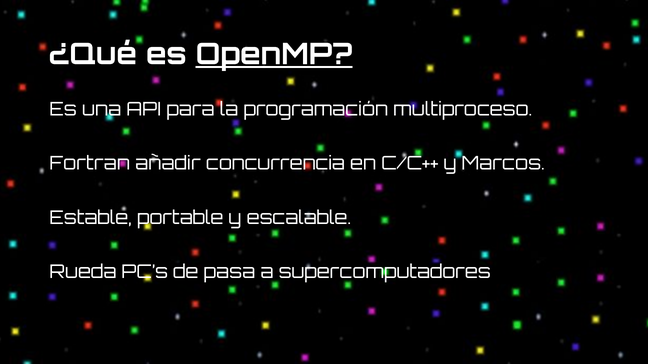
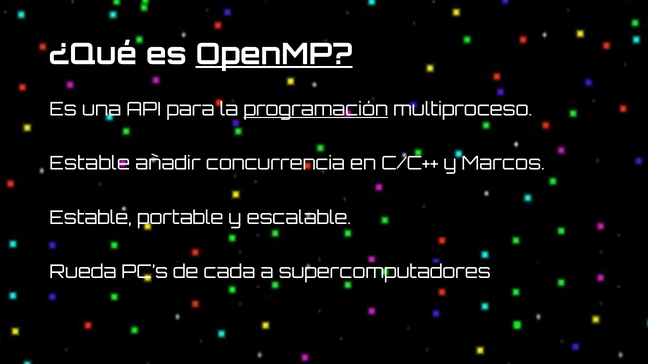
programación underline: none -> present
Fortran at (90, 164): Fortran -> Estable
pasa: pasa -> cada
